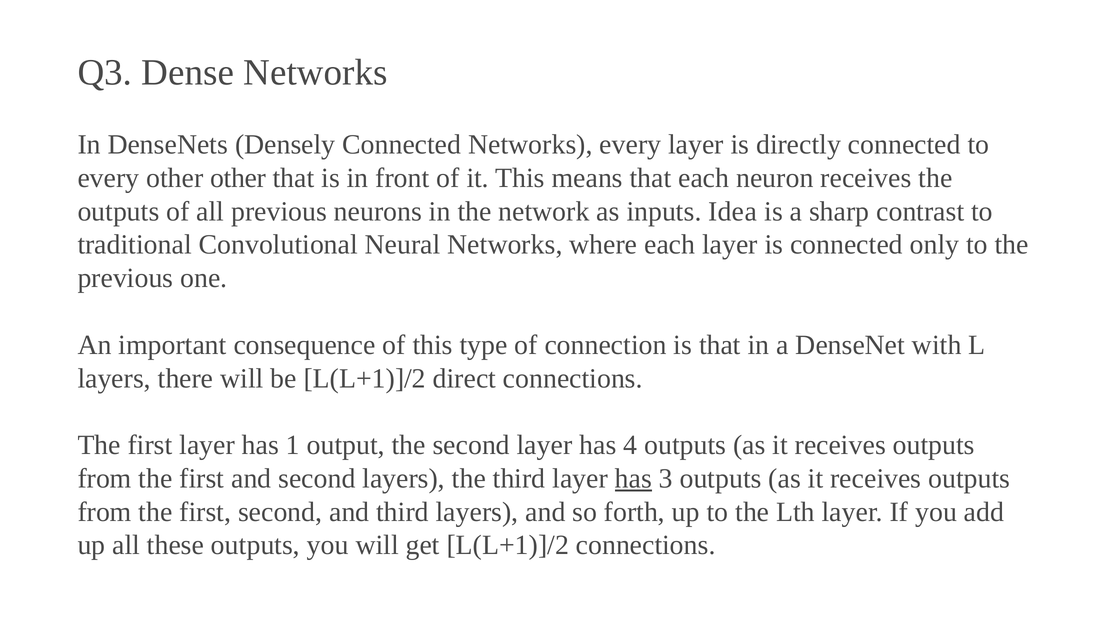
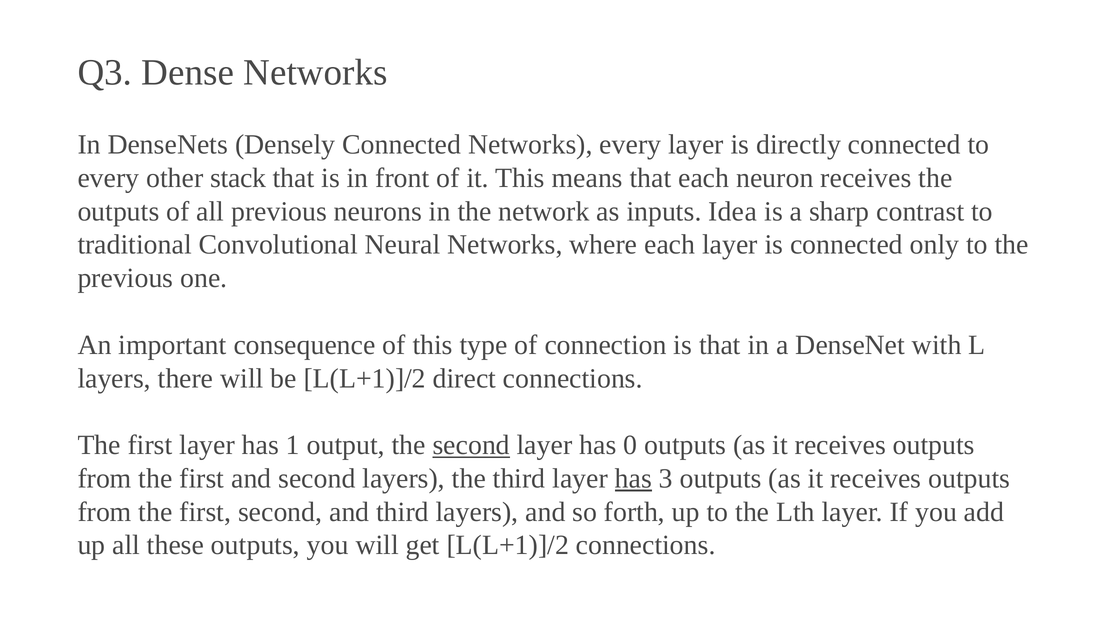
other other: other -> stack
second at (471, 445) underline: none -> present
4: 4 -> 0
